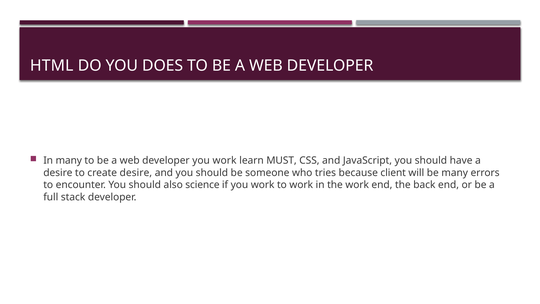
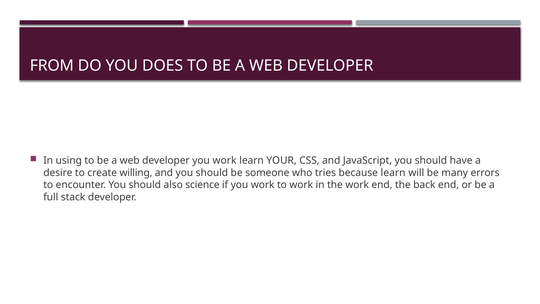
HTML: HTML -> FROM
In many: many -> using
MUST: MUST -> YOUR
create desire: desire -> willing
because client: client -> learn
